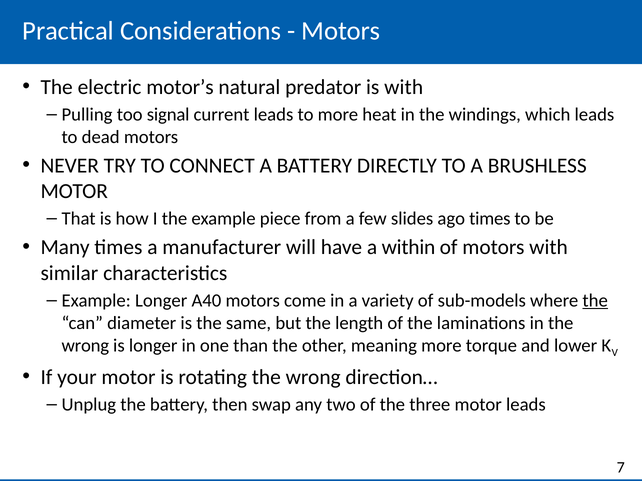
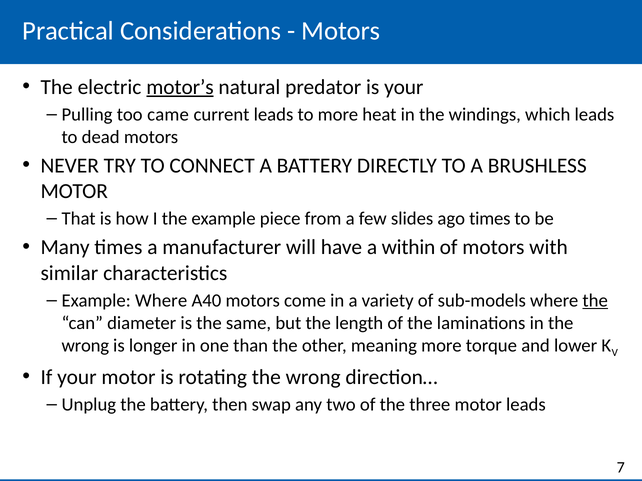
motor’s underline: none -> present
is with: with -> your
signal: signal -> came
Example Longer: Longer -> Where
